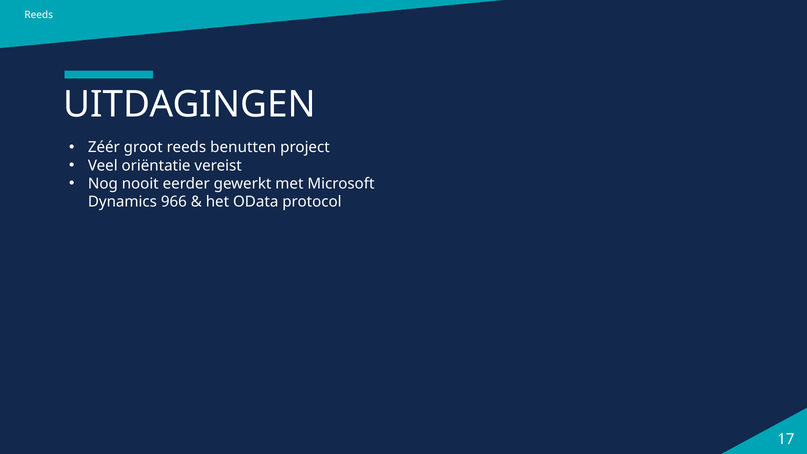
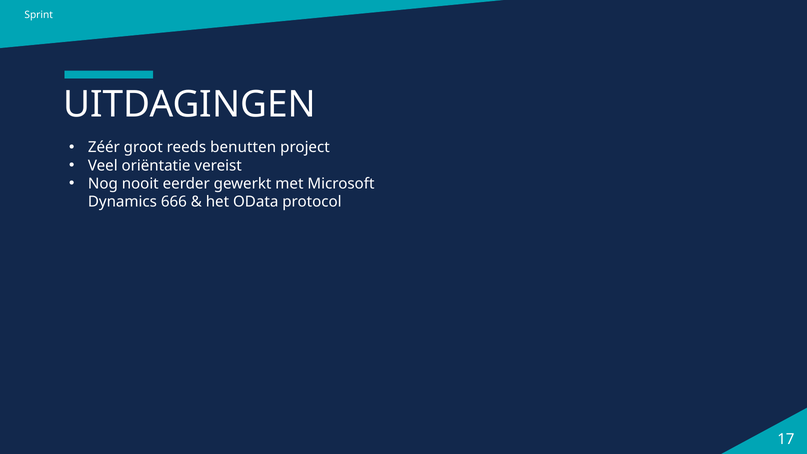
Reeds at (39, 15): Reeds -> Sprint
966: 966 -> 666
